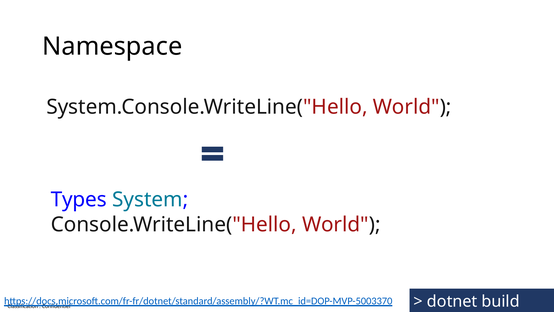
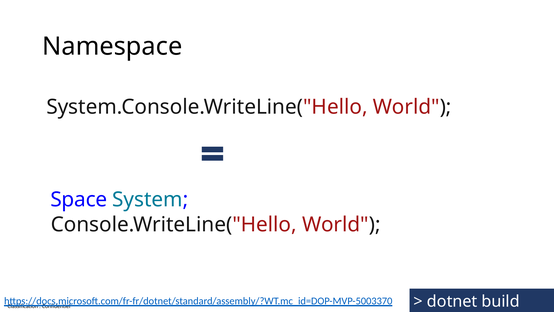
Types: Types -> Space
